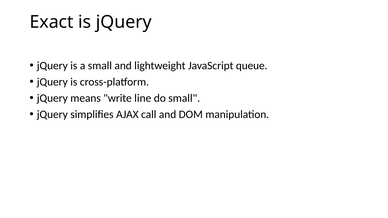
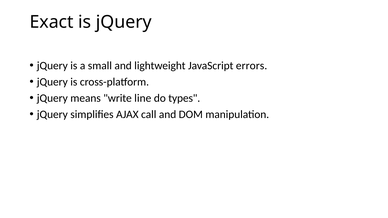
queue: queue -> errors
do small: small -> types
